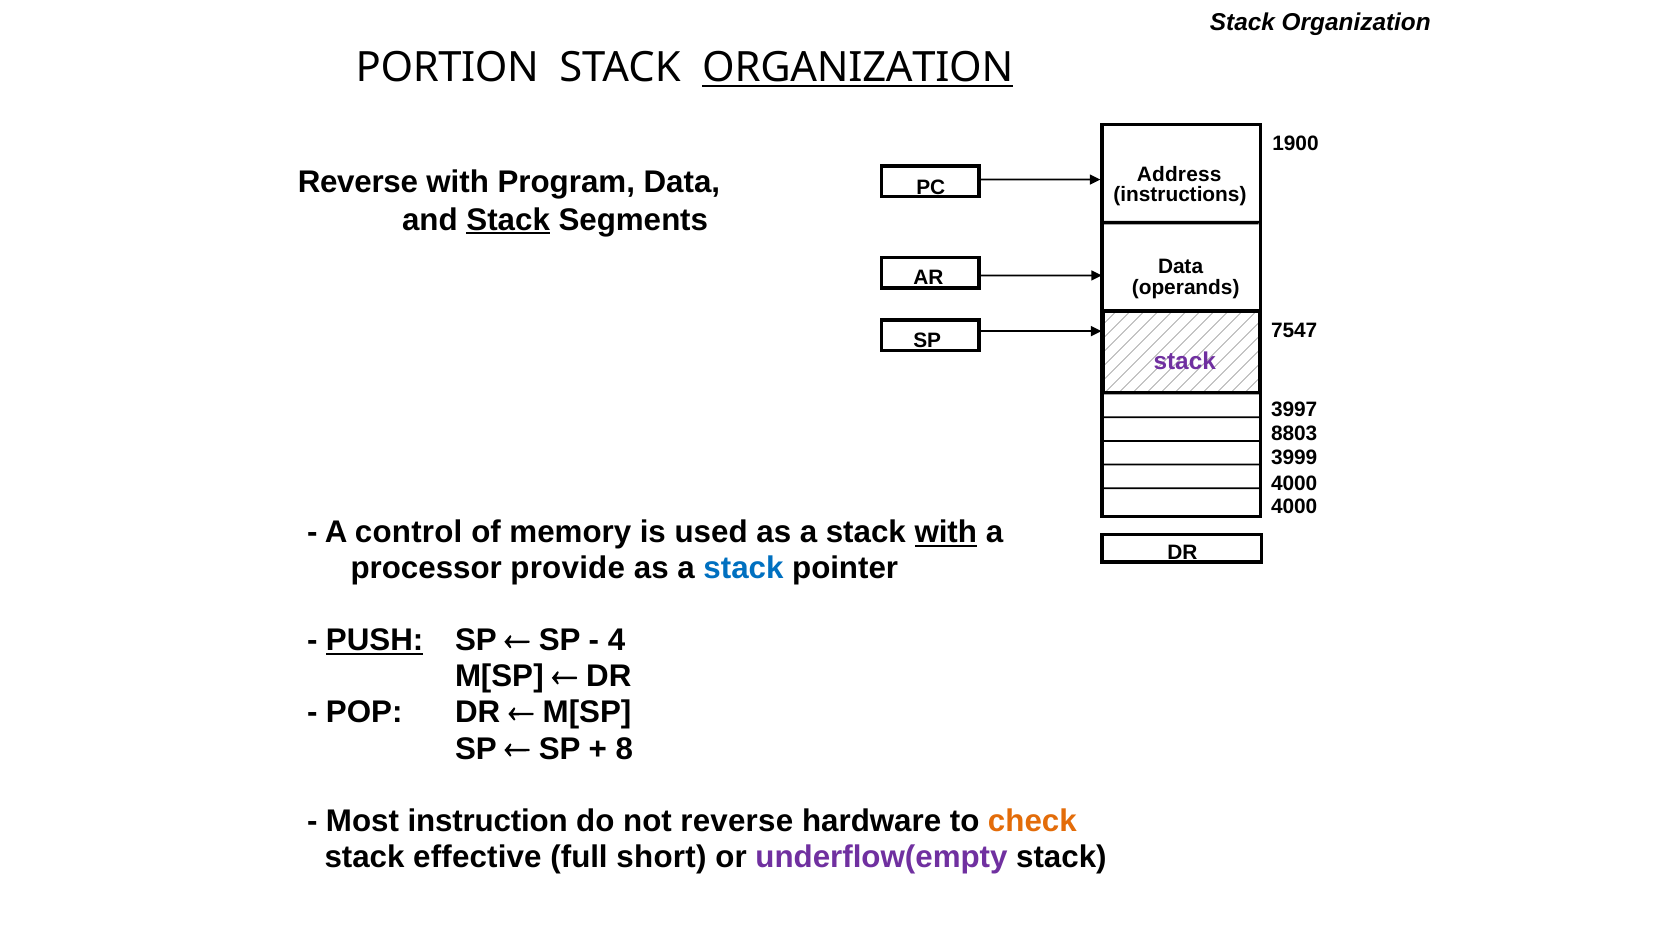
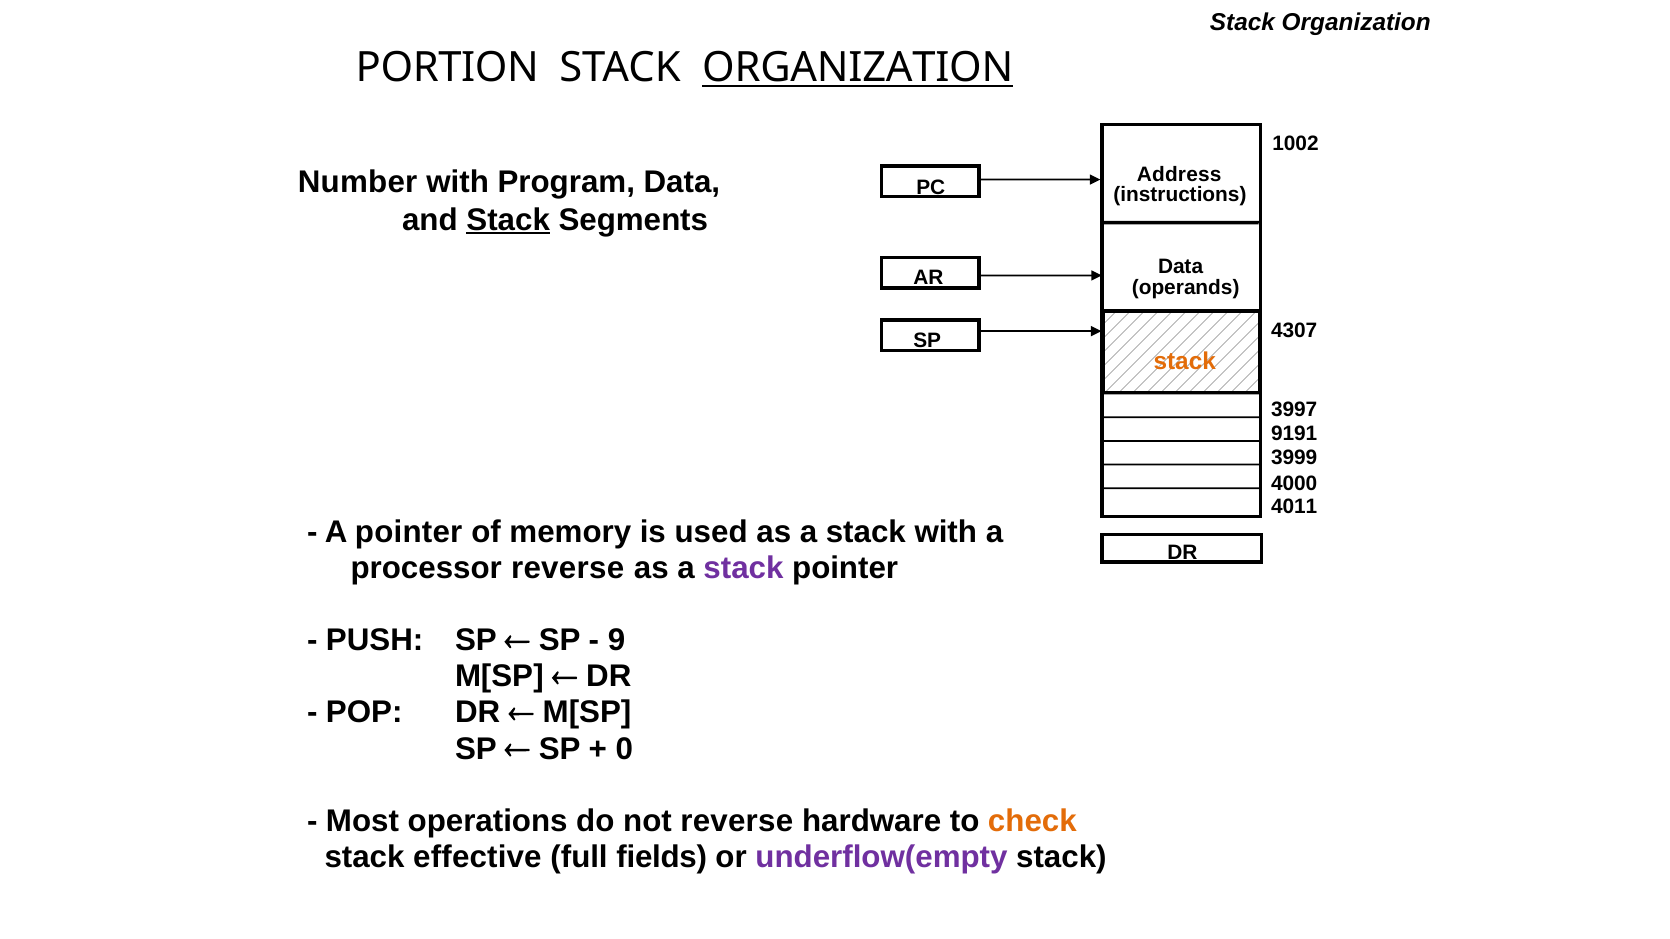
1900: 1900 -> 1002
Reverse at (358, 182): Reverse -> Number
7547: 7547 -> 4307
stack at (1185, 361) colour: purple -> orange
8803: 8803 -> 9191
4000 at (1294, 507): 4000 -> 4011
A control: control -> pointer
with at (946, 532) underline: present -> none
processor provide: provide -> reverse
stack at (743, 569) colour: blue -> purple
PUSH underline: present -> none
4: 4 -> 9
8: 8 -> 0
instruction: instruction -> operations
short: short -> fields
